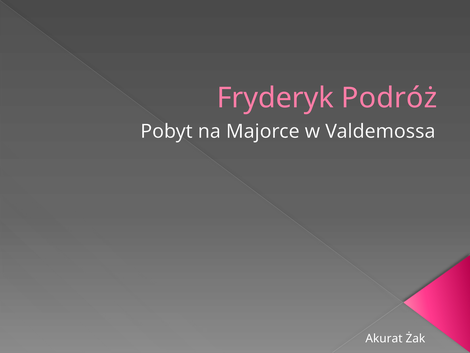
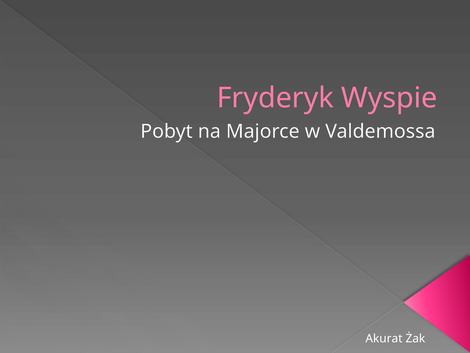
Podróż: Podróż -> Wyspie
